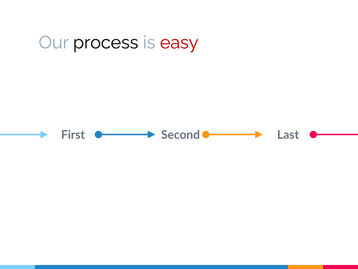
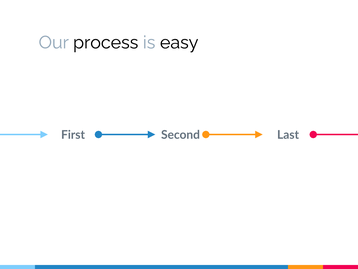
easy colour: red -> black
